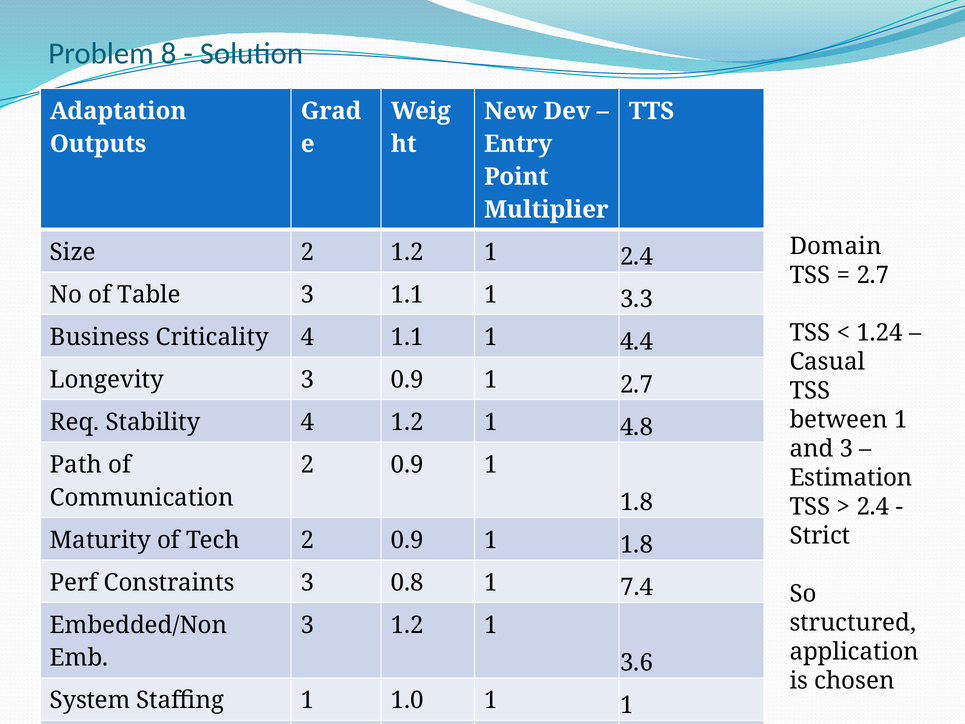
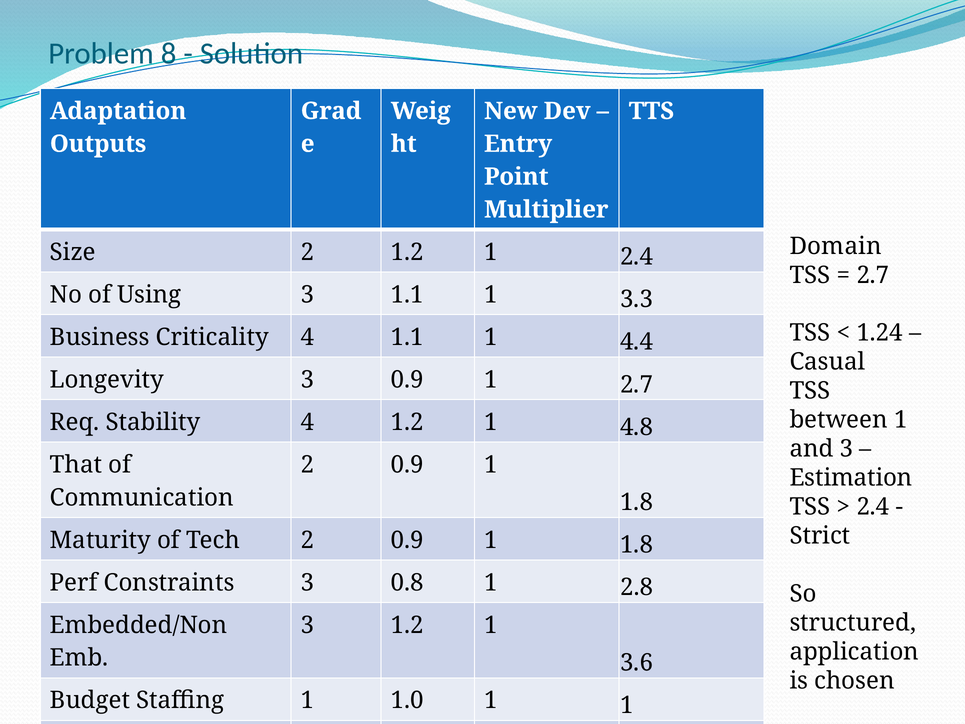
Table: Table -> Using
Path: Path -> That
7.4: 7.4 -> 2.8
System: System -> Budget
